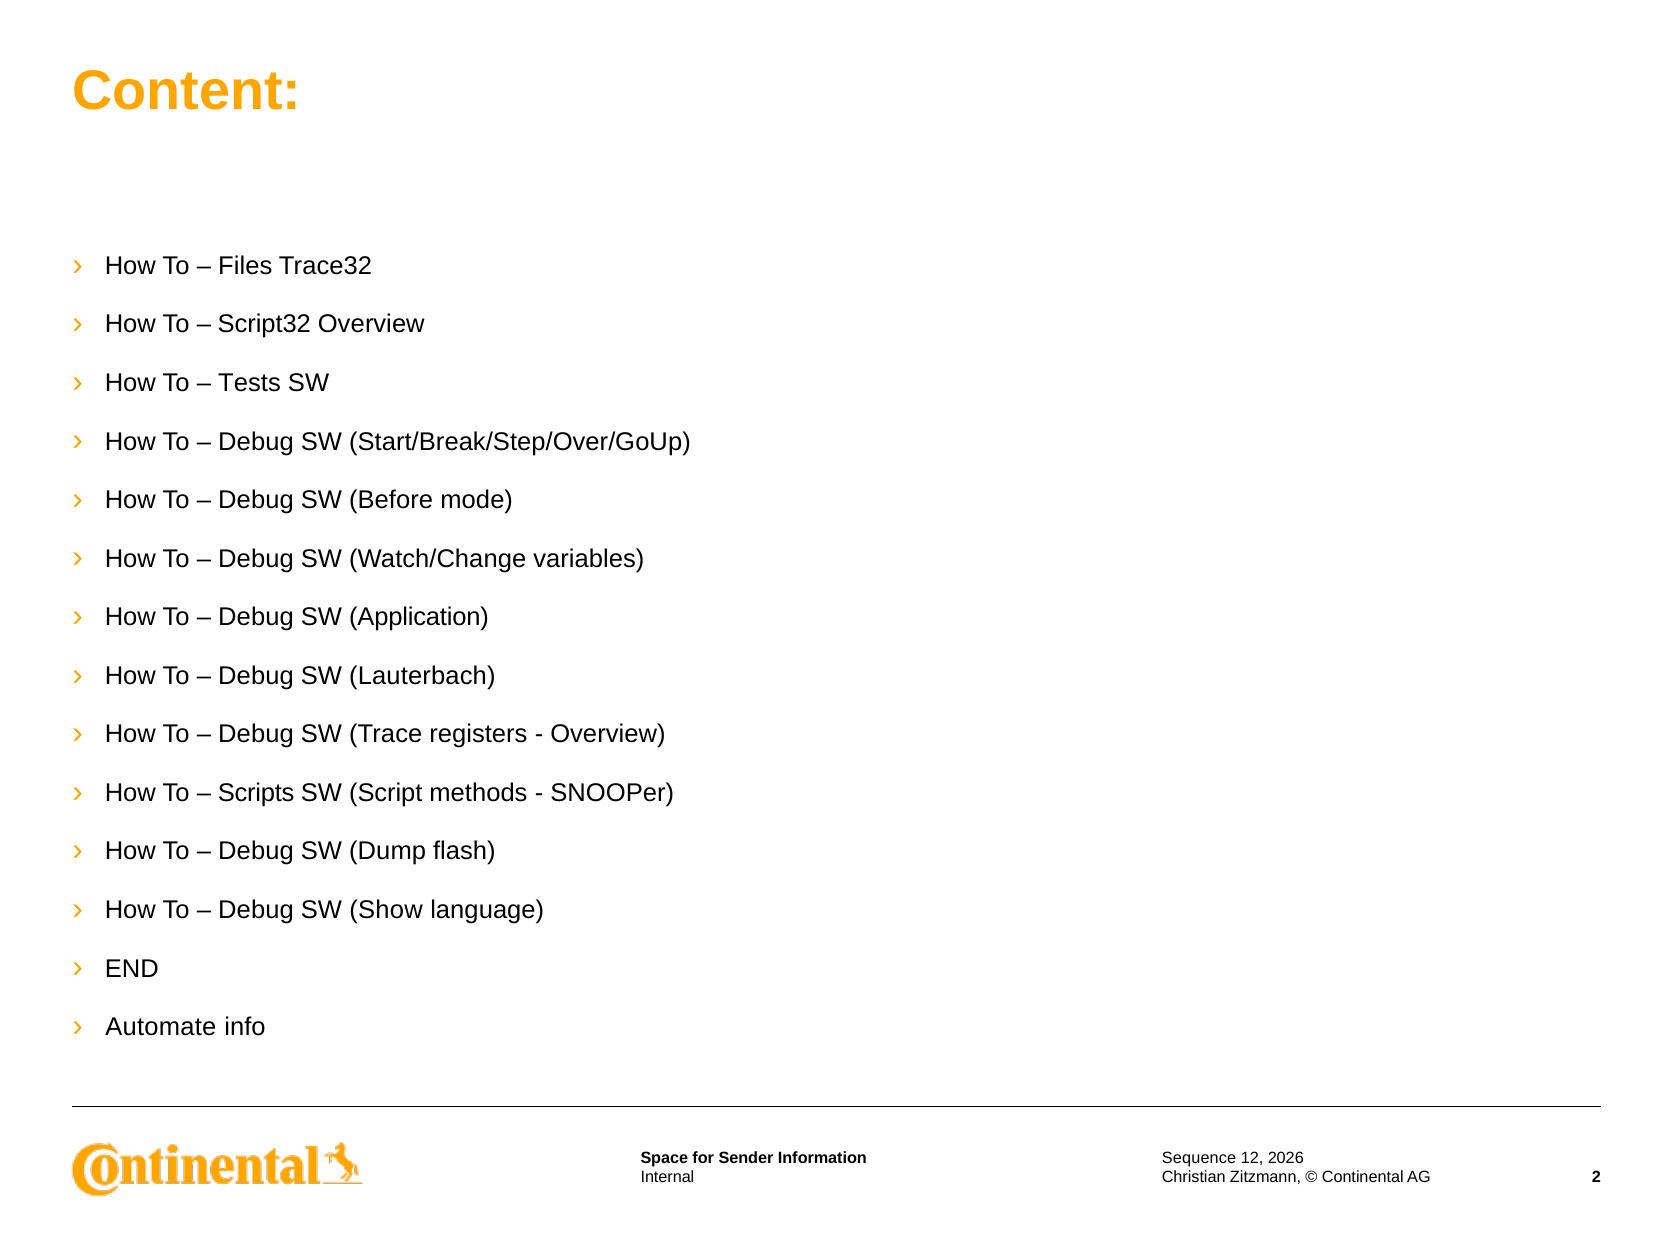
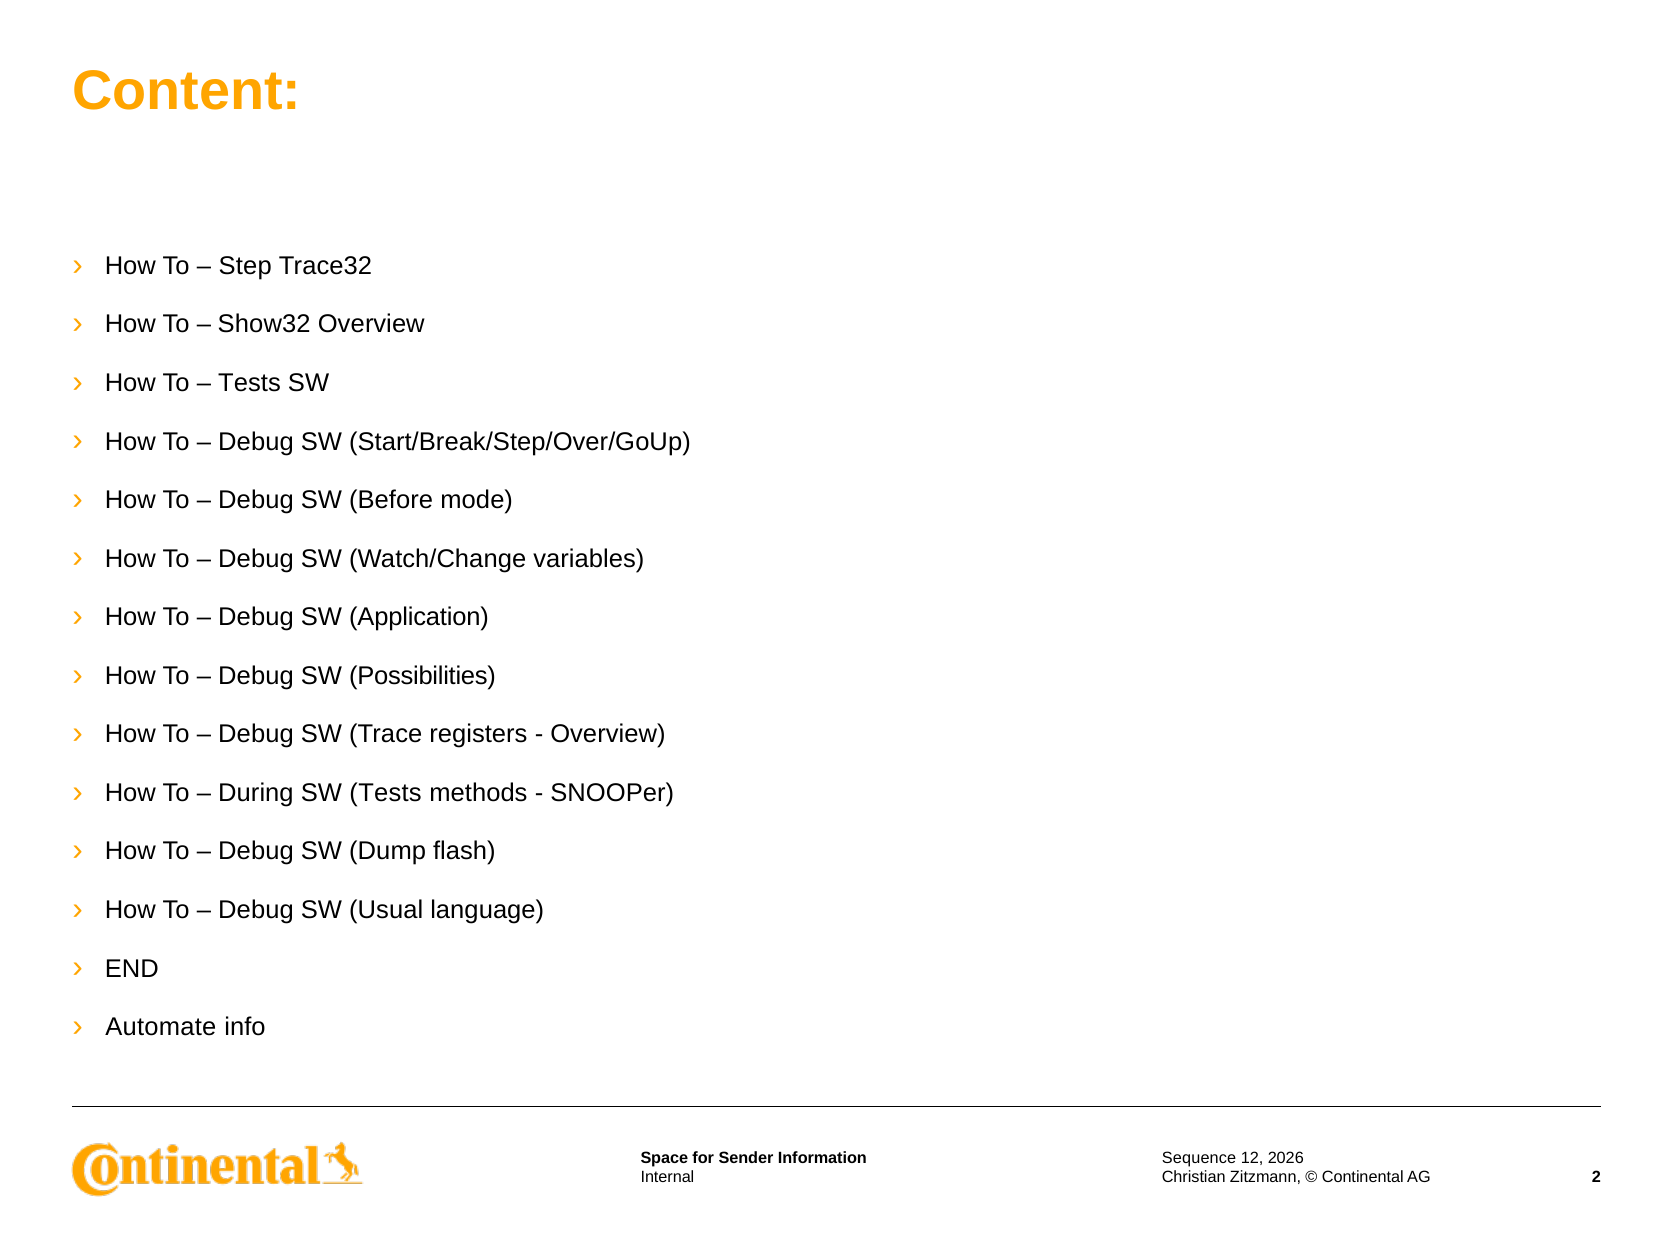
Files: Files -> Step
Script32: Script32 -> Show32
Lauterbach: Lauterbach -> Possibilities
Scripts: Scripts -> During
SW Script: Script -> Tests
Show: Show -> Usual
